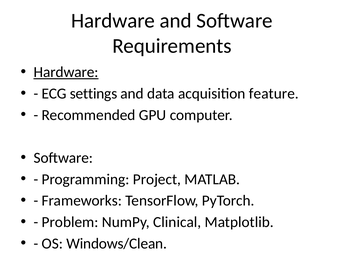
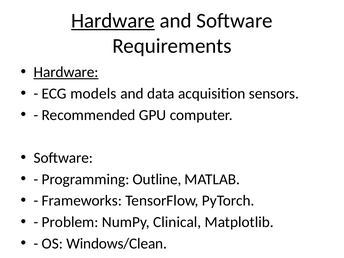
Hardware at (113, 21) underline: none -> present
settings: settings -> models
feature: feature -> sensors
Project: Project -> Outline
